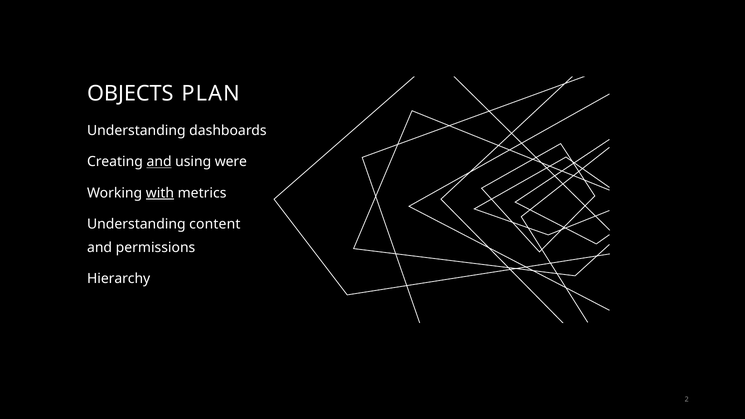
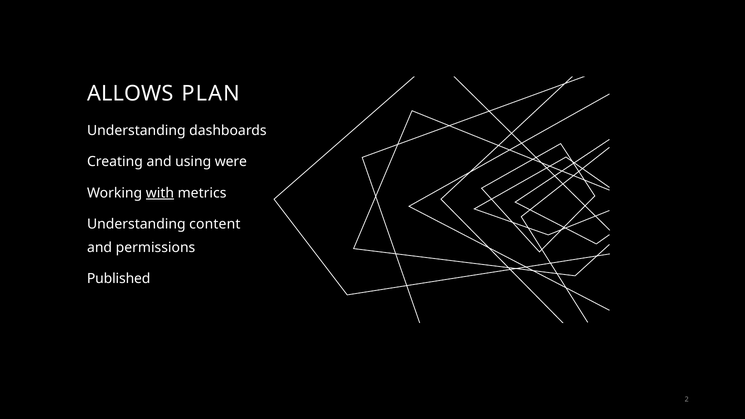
OBJECTS: OBJECTS -> ALLOWS
and at (159, 162) underline: present -> none
Hierarchy: Hierarchy -> Published
